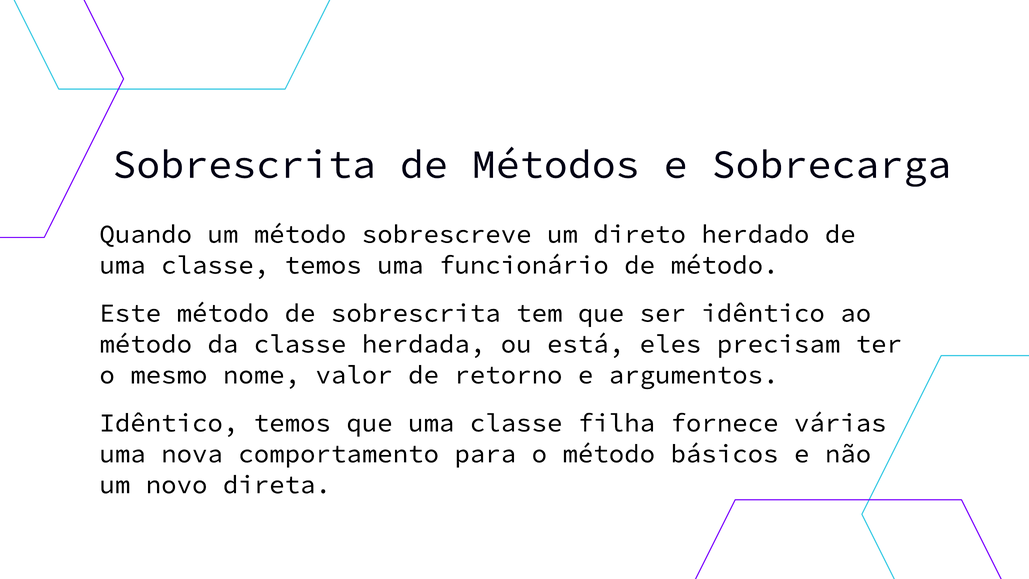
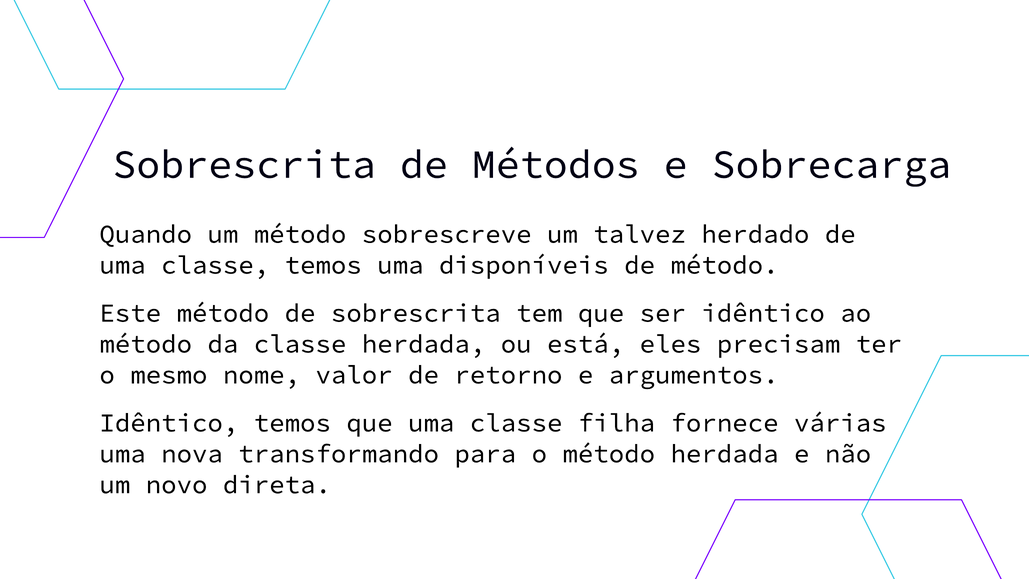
direto: direto -> talvez
funcionário: funcionário -> disponíveis
comportamento: comportamento -> transformando
método básicos: básicos -> herdada
